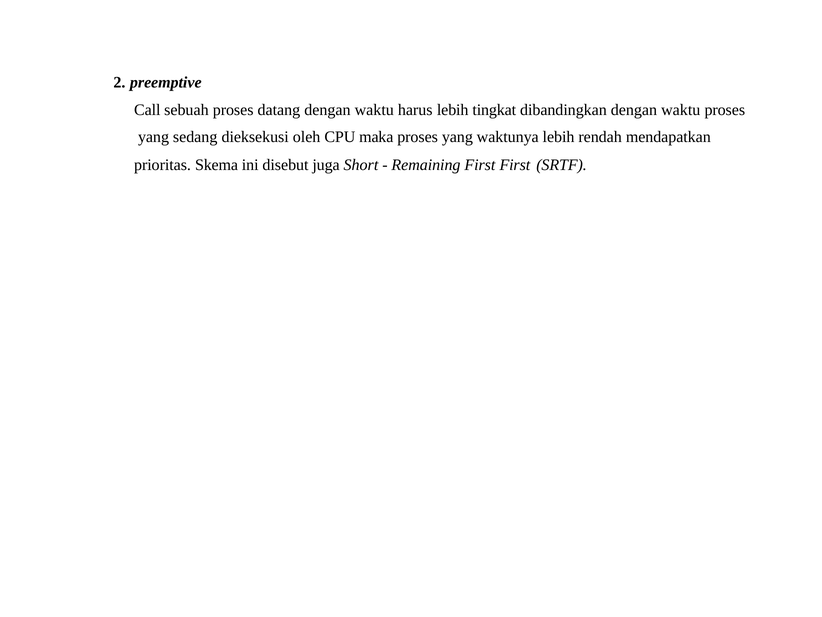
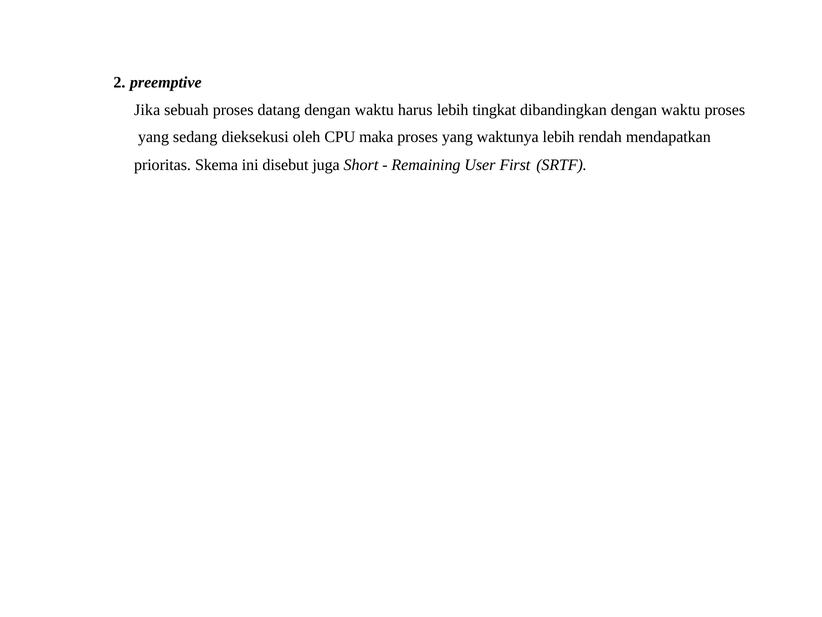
Call: Call -> Jika
Remaining First: First -> User
